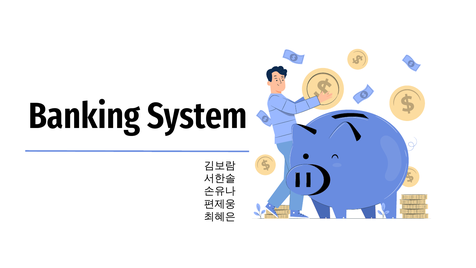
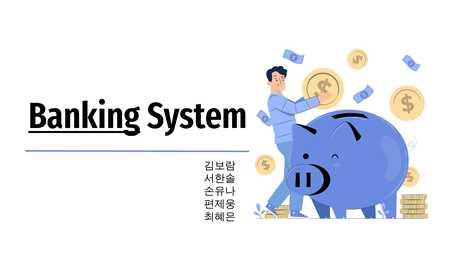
Banking underline: none -> present
